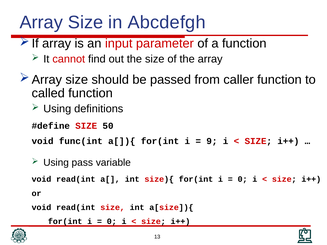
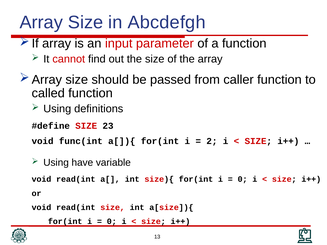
50: 50 -> 23
9: 9 -> 2
pass: pass -> have
